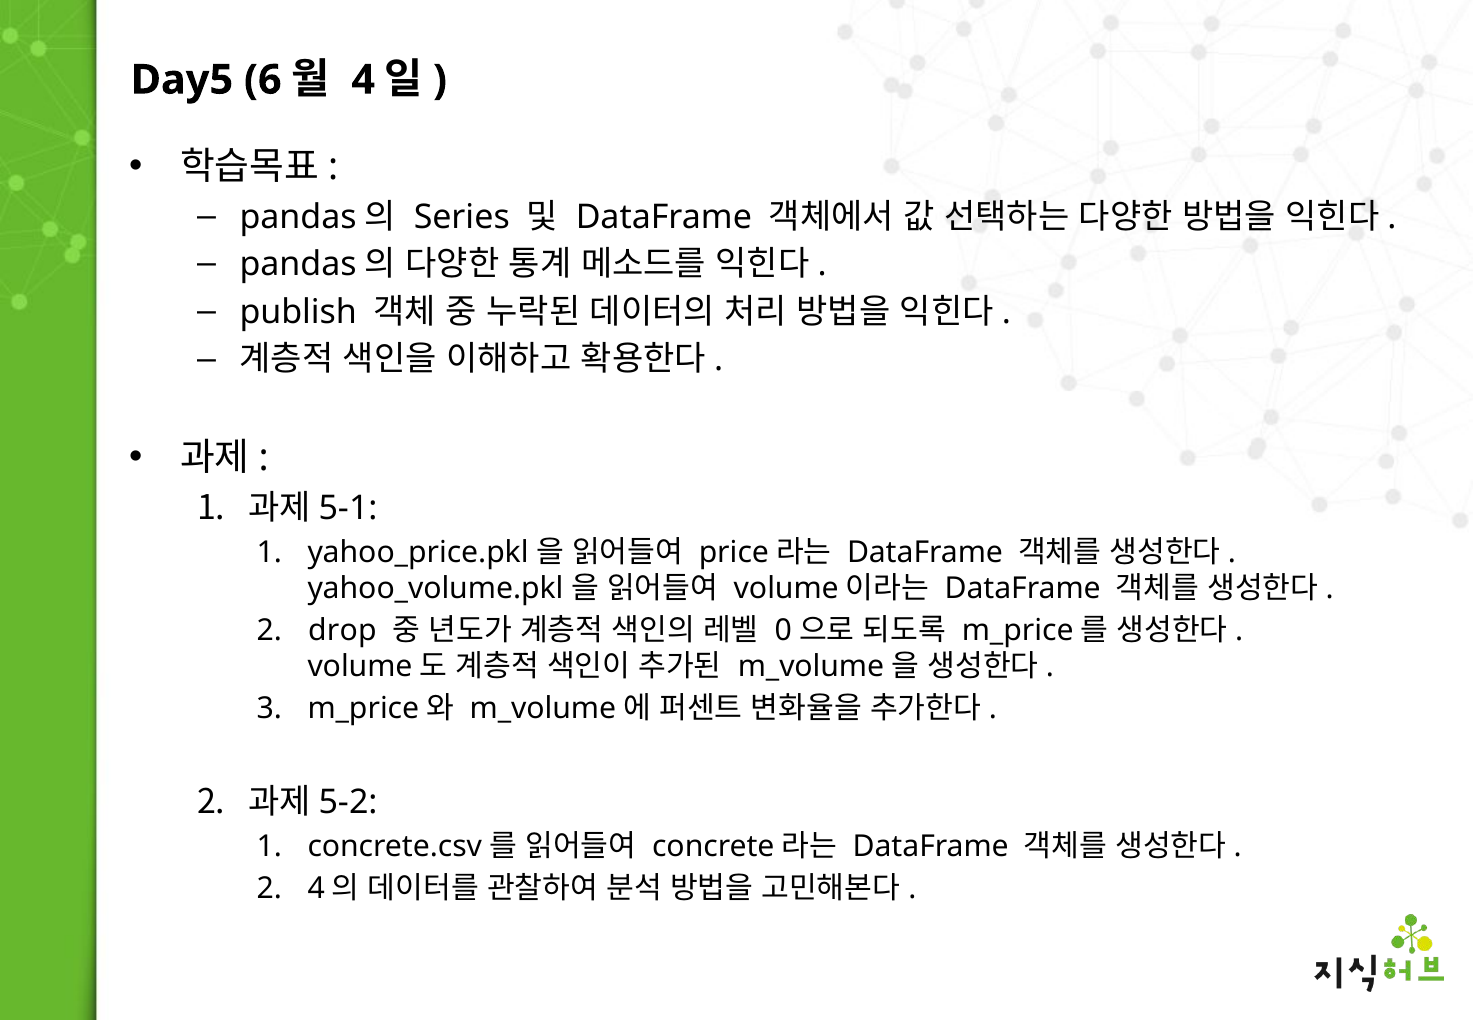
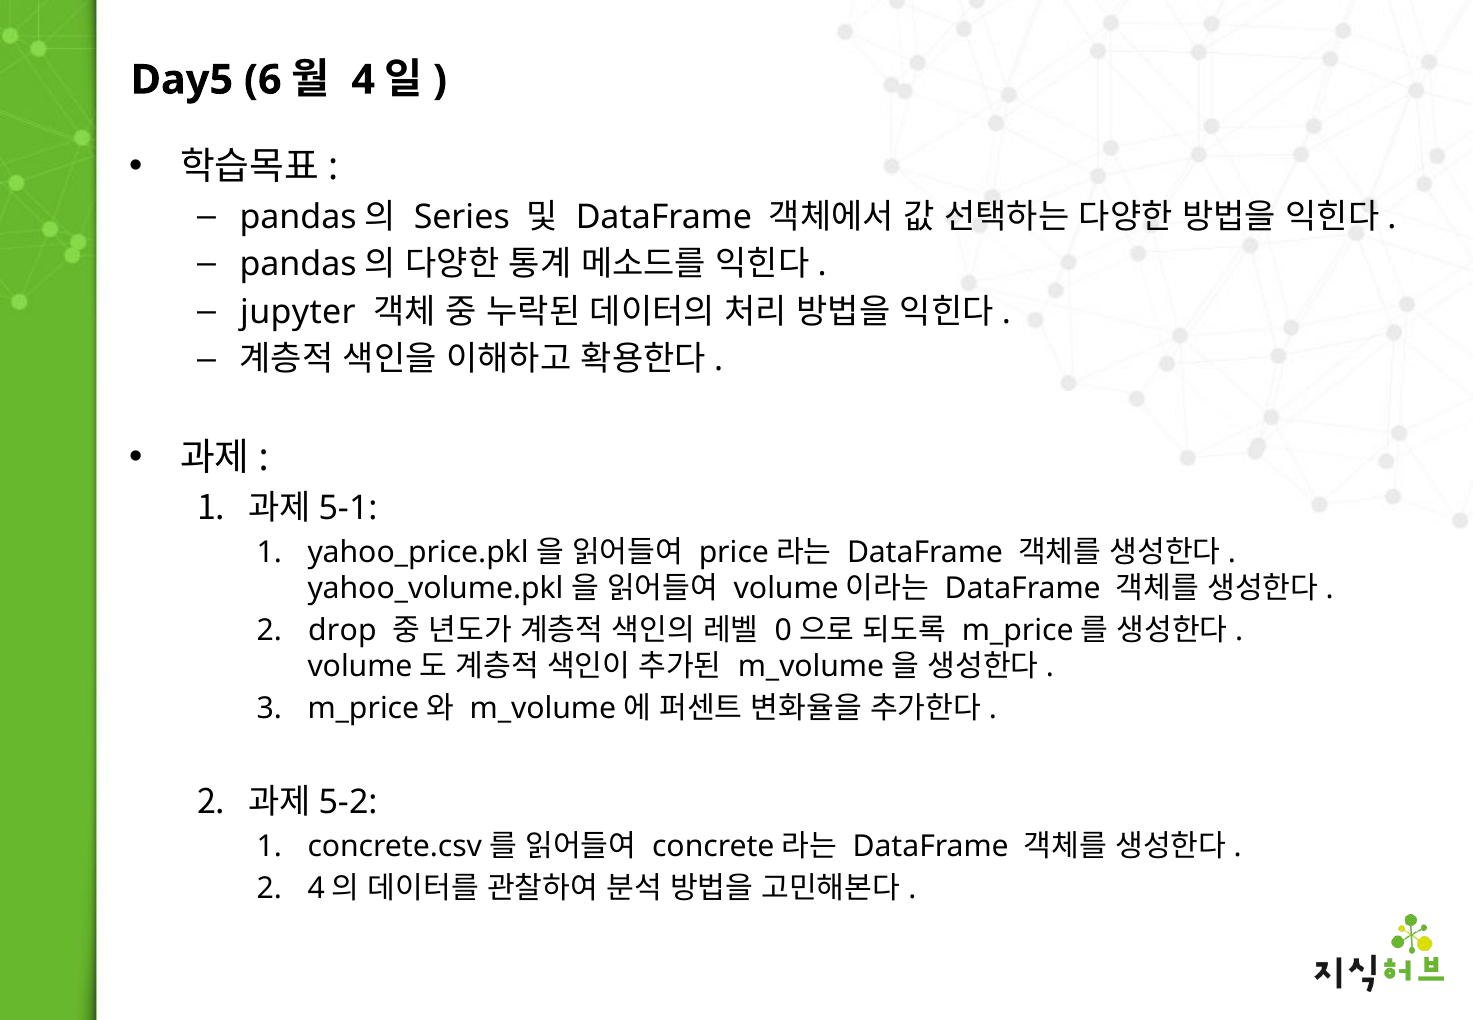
publish: publish -> jupyter
